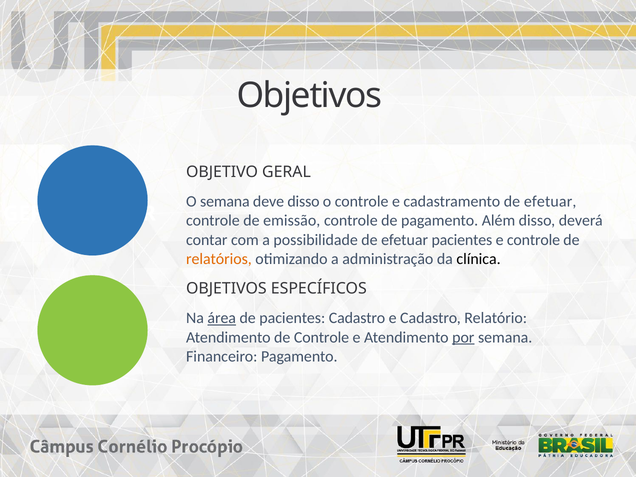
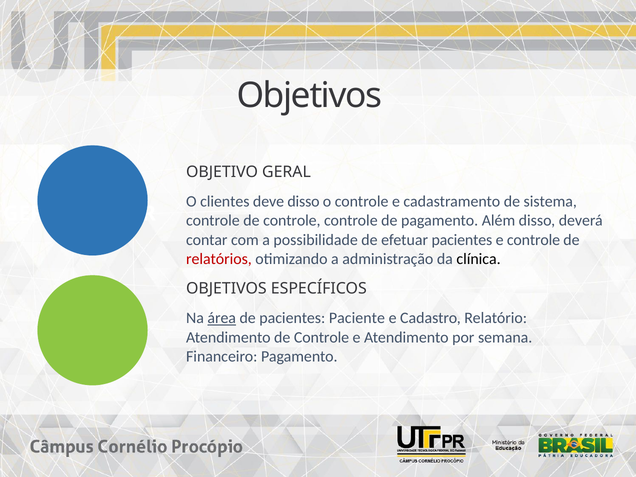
O semana: semana -> clientes
cadastramento de efetuar: efetuar -> sistema
controle de emissão: emissão -> controle
relatórios colour: orange -> red
pacientes Cadastro: Cadastro -> Paciente
por underline: present -> none
